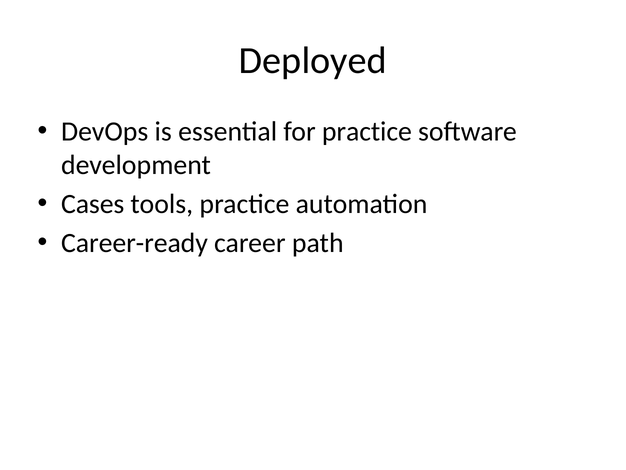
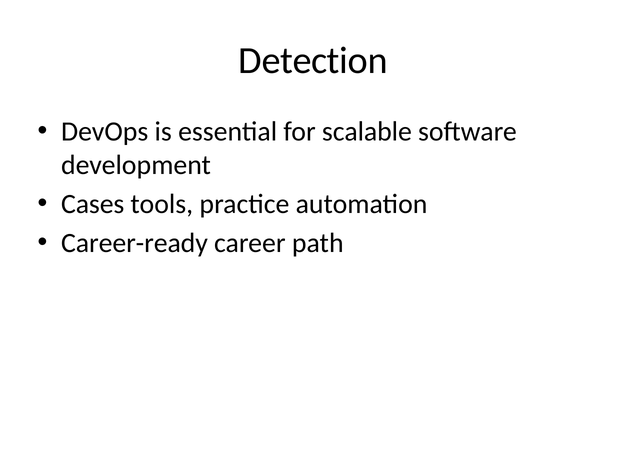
Deployed: Deployed -> Detection
for practice: practice -> scalable
